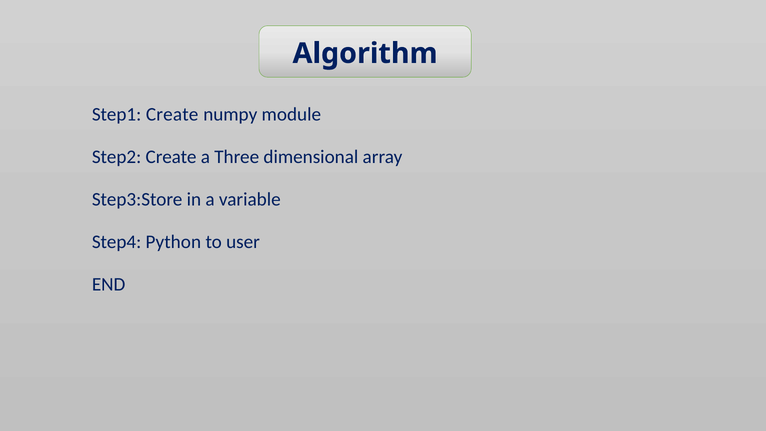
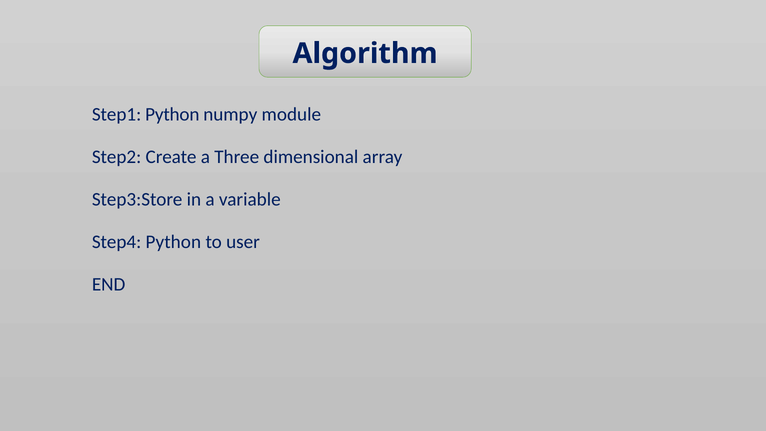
Step1 Create: Create -> Python
